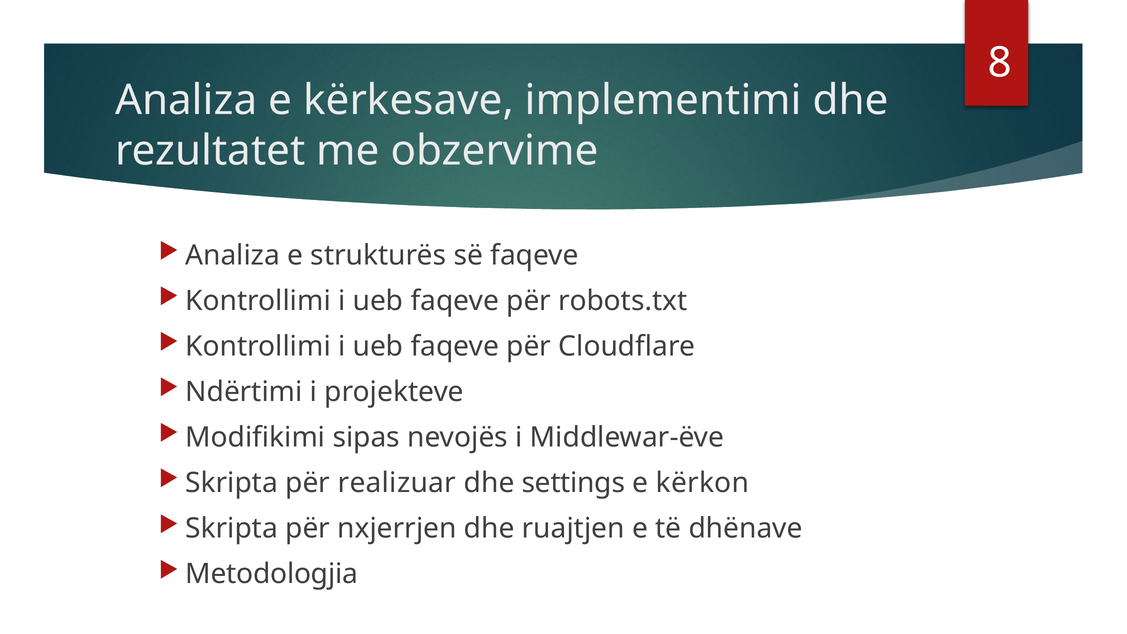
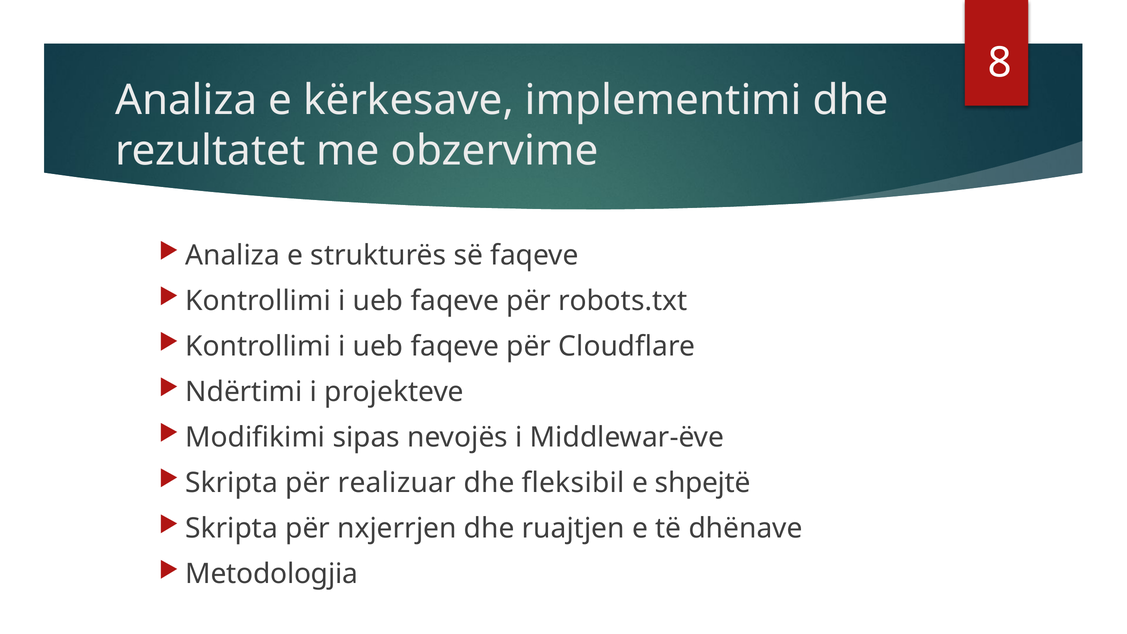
settings: settings -> fleksibil
kërkon: kërkon -> shpejtë
